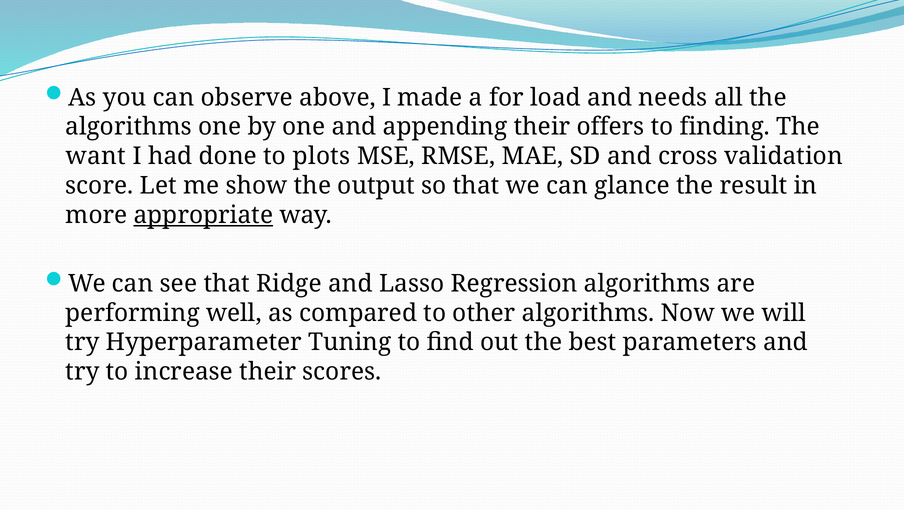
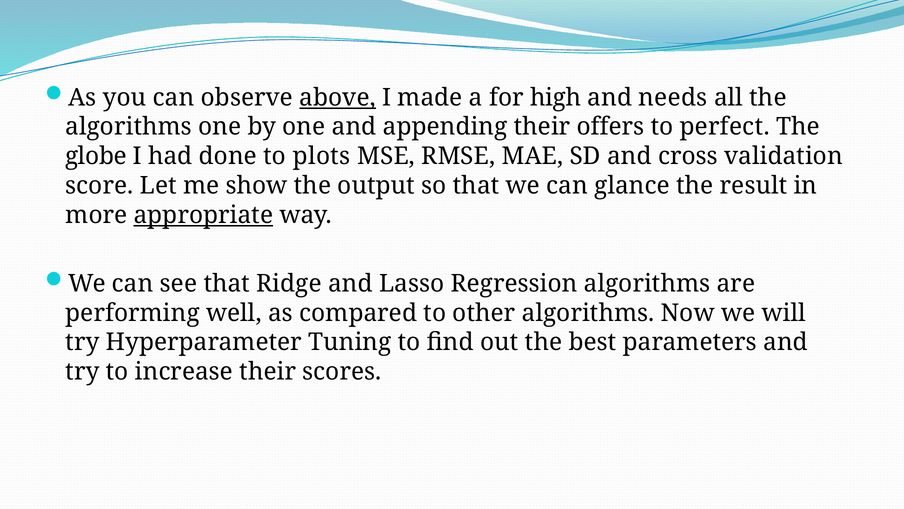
above underline: none -> present
load: load -> high
finding: finding -> perfect
want: want -> globe
